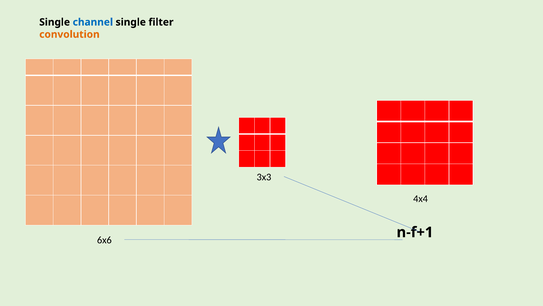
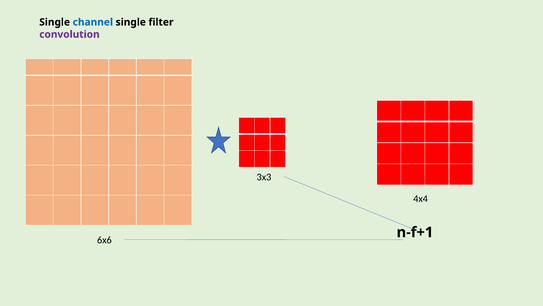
convolution colour: orange -> purple
